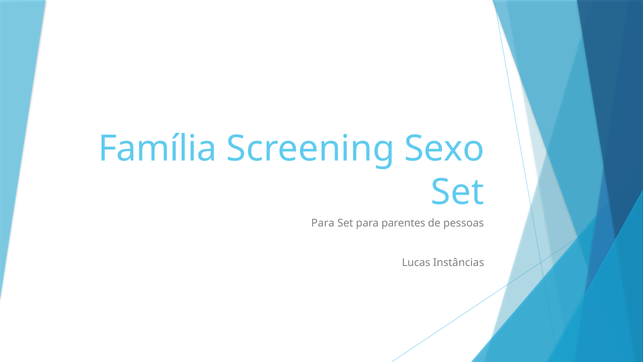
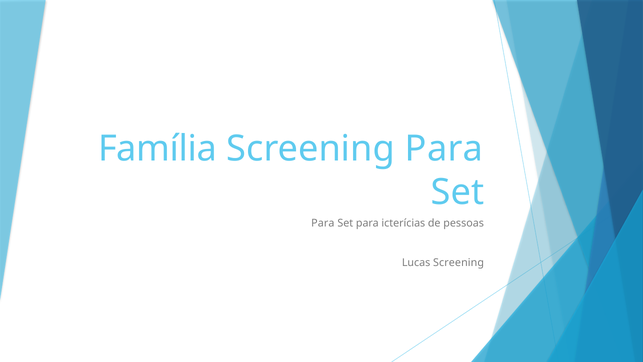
Screening Sexo: Sexo -> Para
parentes: parentes -> icterícias
Lucas Instâncias: Instâncias -> Screening
